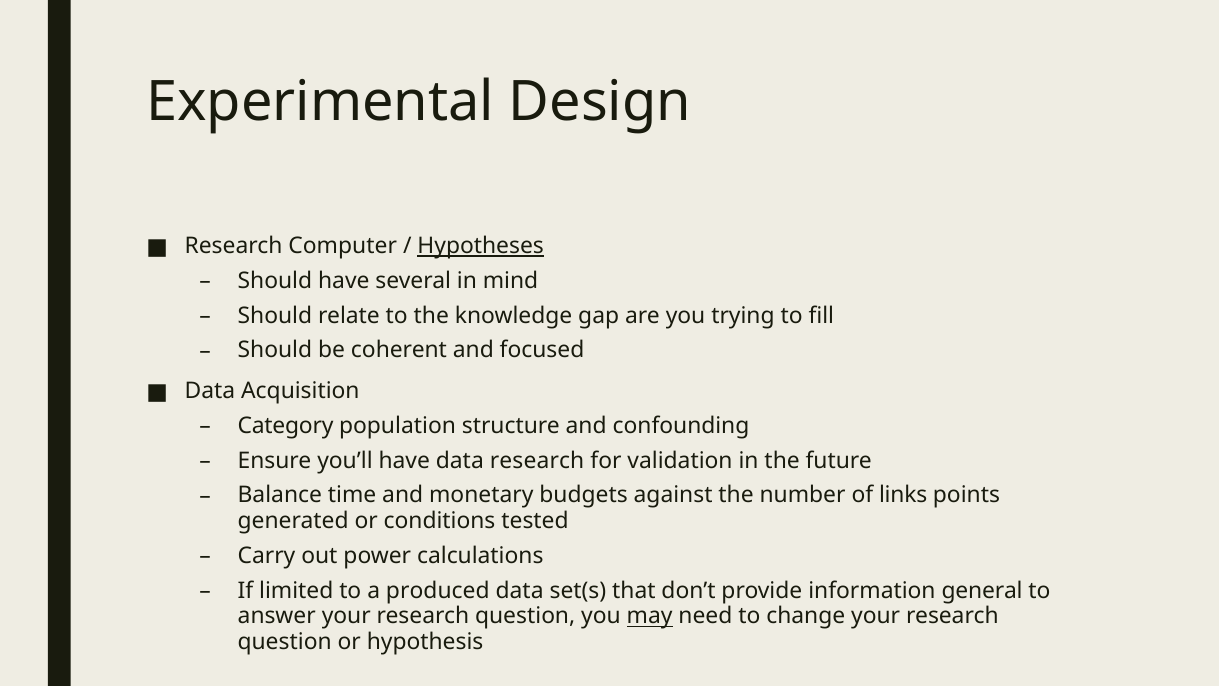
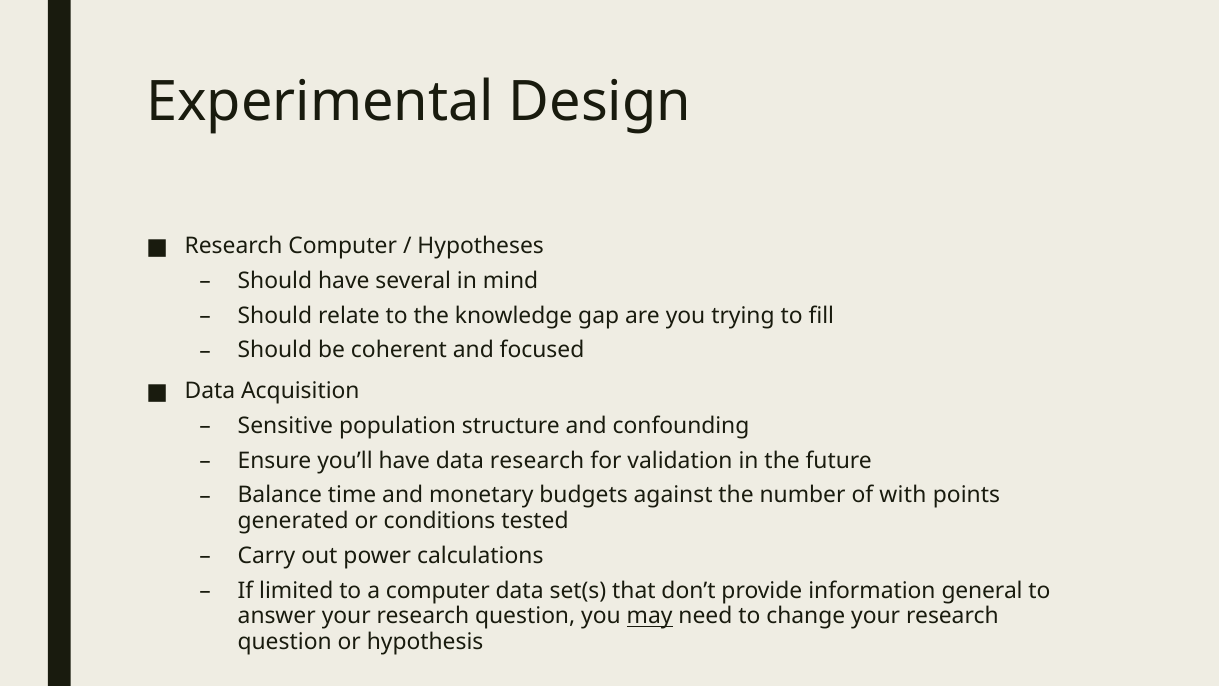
Hypotheses underline: present -> none
Category: Category -> Sensitive
links: links -> with
a produced: produced -> computer
